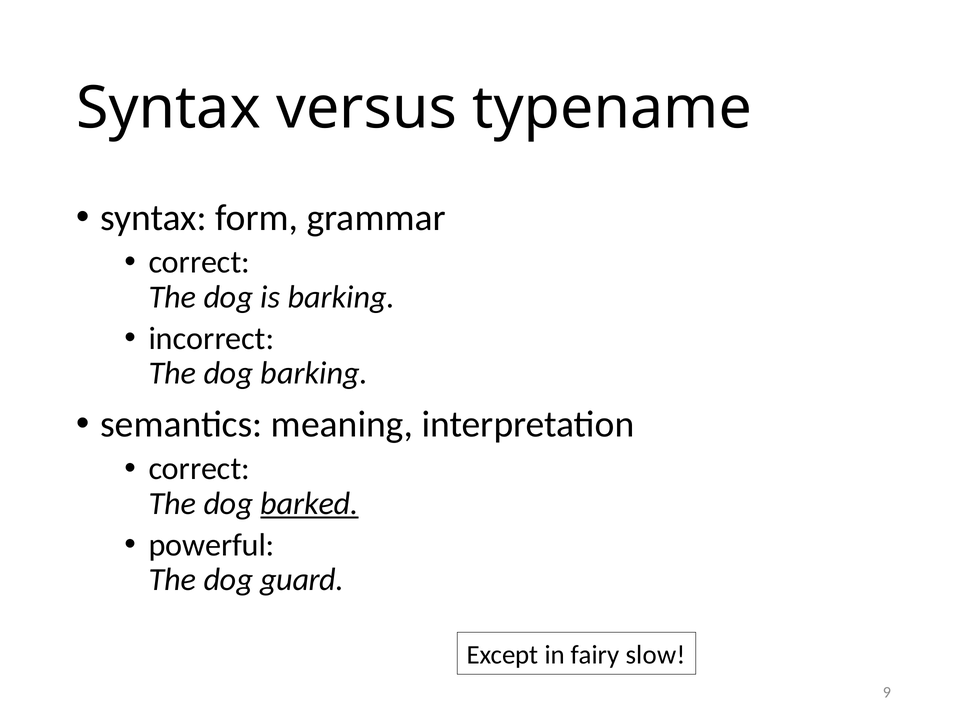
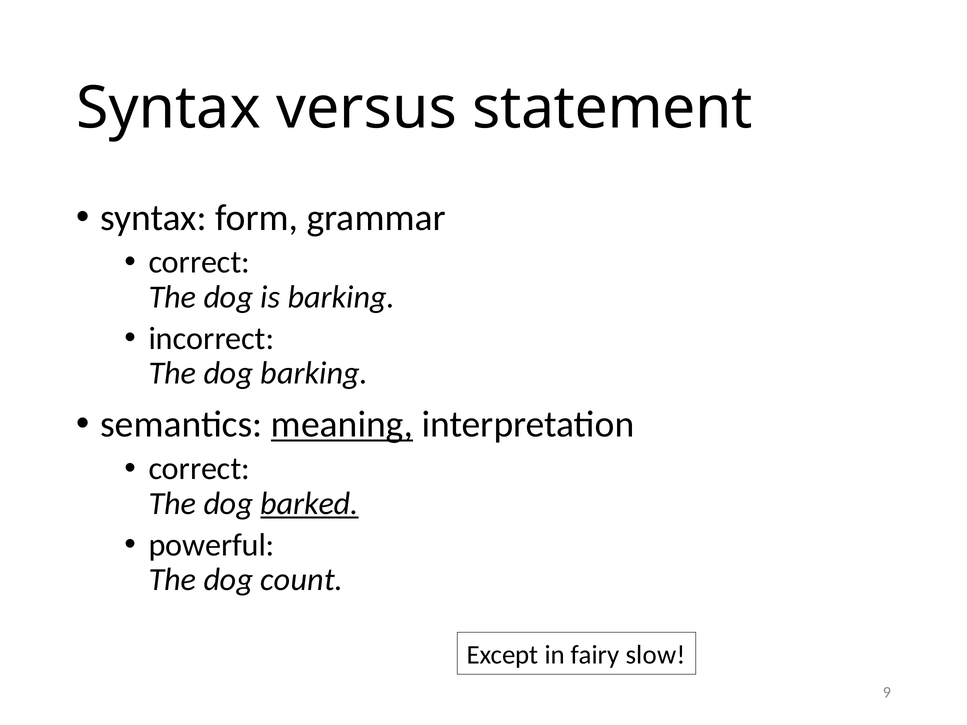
typename: typename -> statement
meaning underline: none -> present
guard: guard -> count
